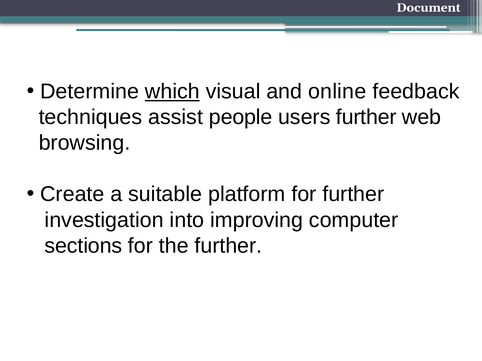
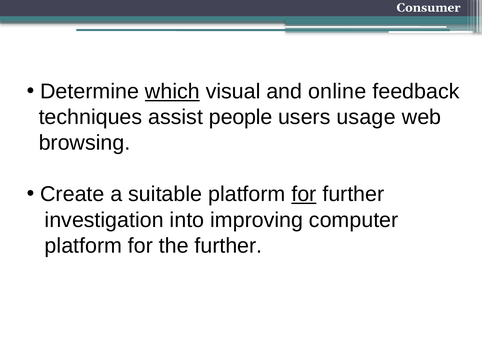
Document: Document -> Consumer
users further: further -> usage
for at (304, 195) underline: none -> present
sections at (83, 246): sections -> platform
